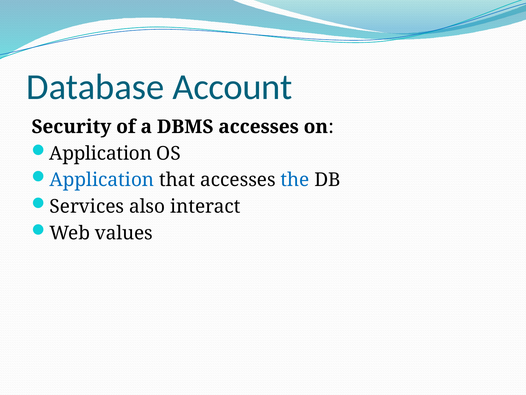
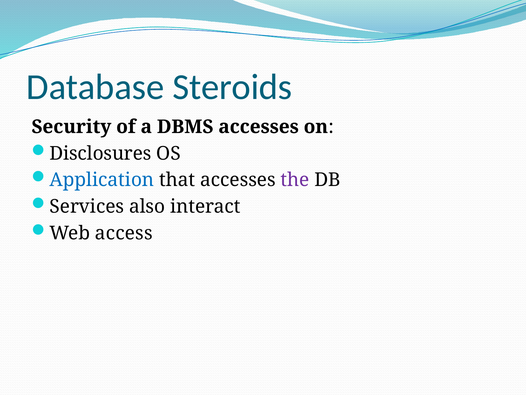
Account: Account -> Steroids
Application at (101, 153): Application -> Disclosures
the colour: blue -> purple
values: values -> access
